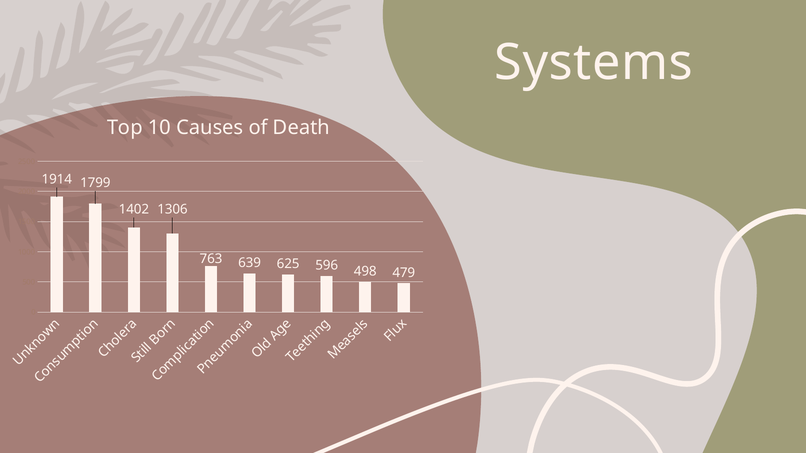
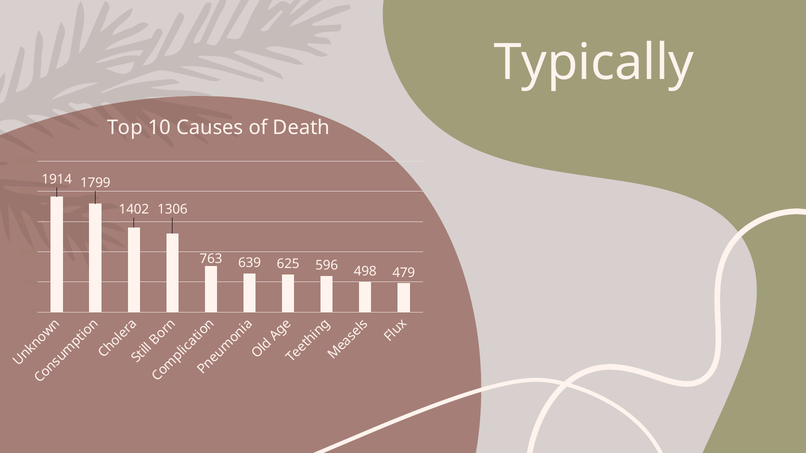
Systems: Systems -> Typically
